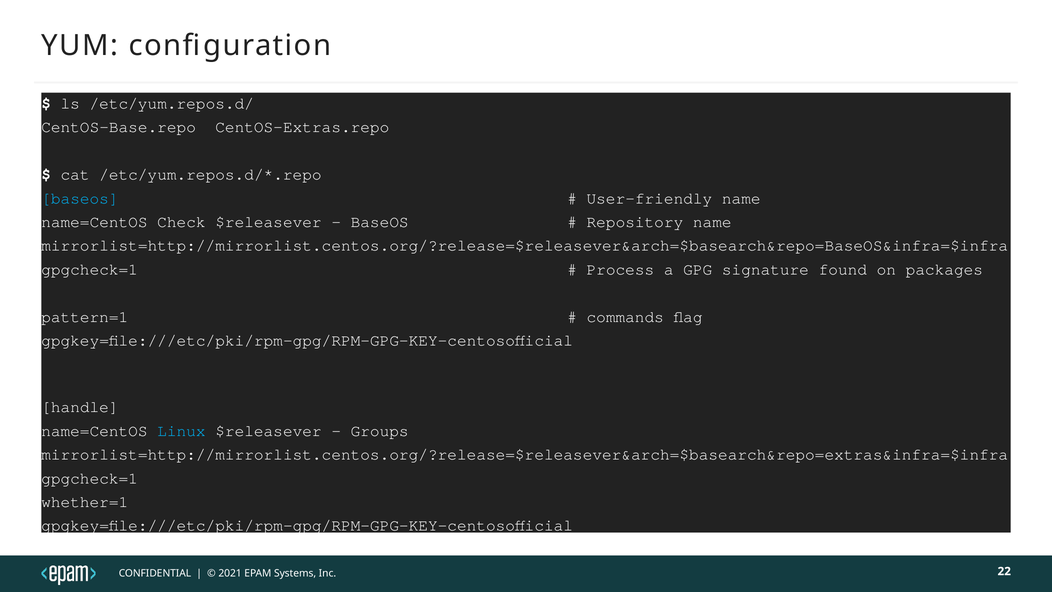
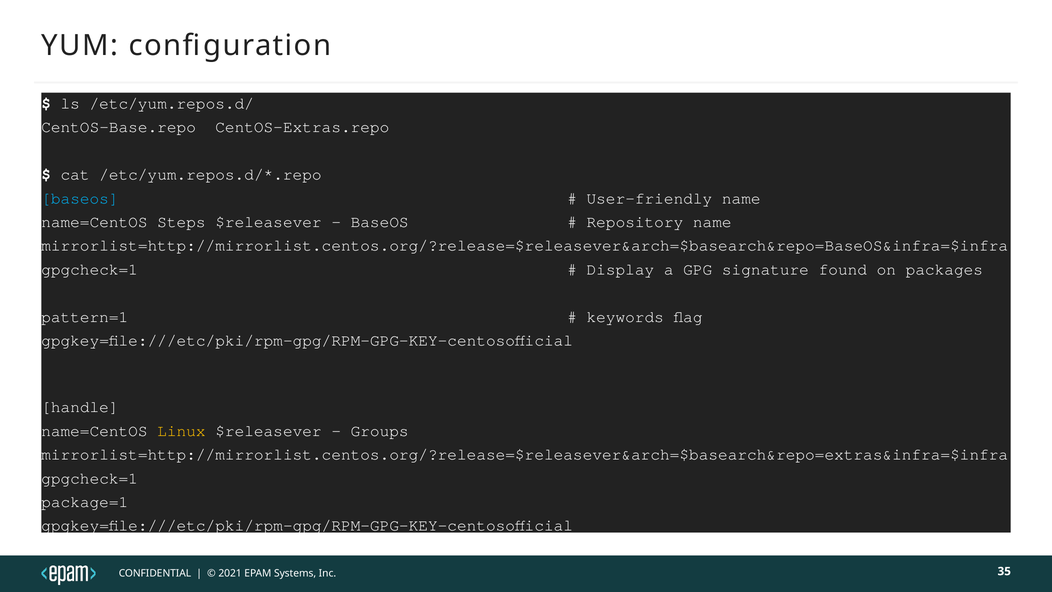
Check: Check -> Steps
Process: Process -> Display
commands: commands -> keywords
Linux colour: light blue -> yellow
whether=1: whether=1 -> package=1
22: 22 -> 35
